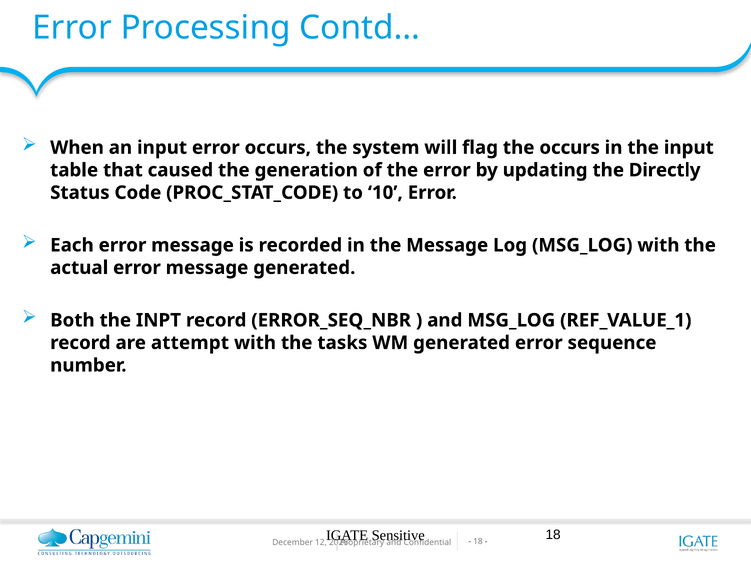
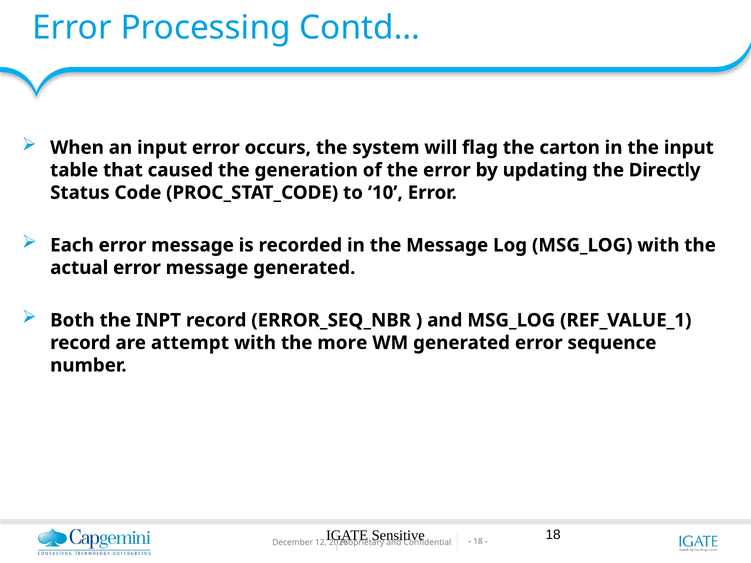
the occurs: occurs -> carton
tasks: tasks -> more
